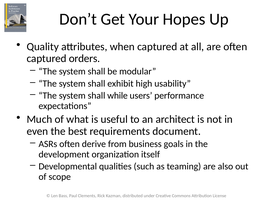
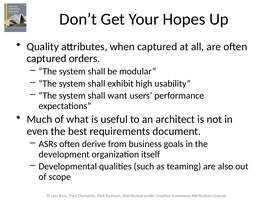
while: while -> want
